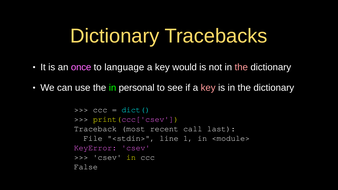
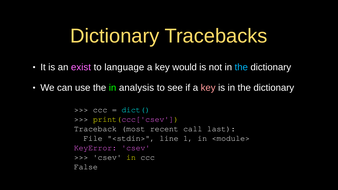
once: once -> exist
the at (241, 67) colour: pink -> light blue
personal: personal -> analysis
